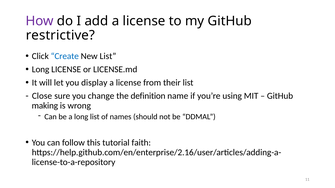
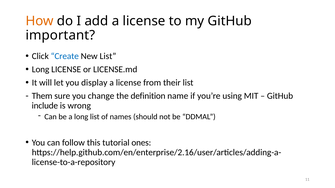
How colour: purple -> orange
restrictive: restrictive -> important
Close: Close -> Them
making: making -> include
faith: faith -> ones
